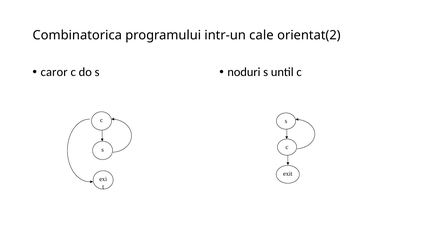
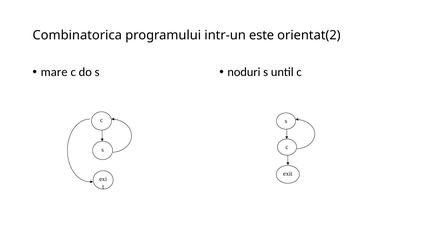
cale: cale -> este
caror: caror -> mare
